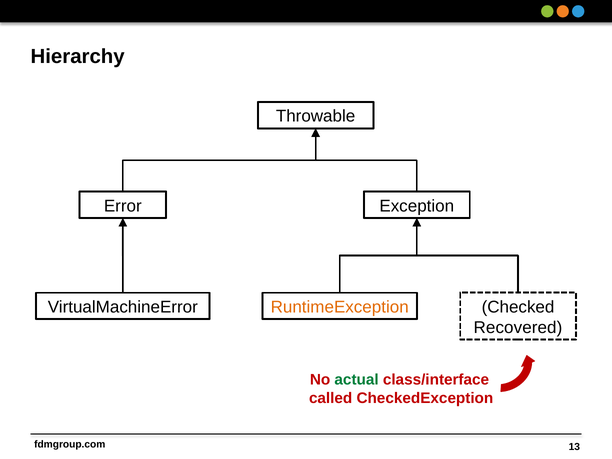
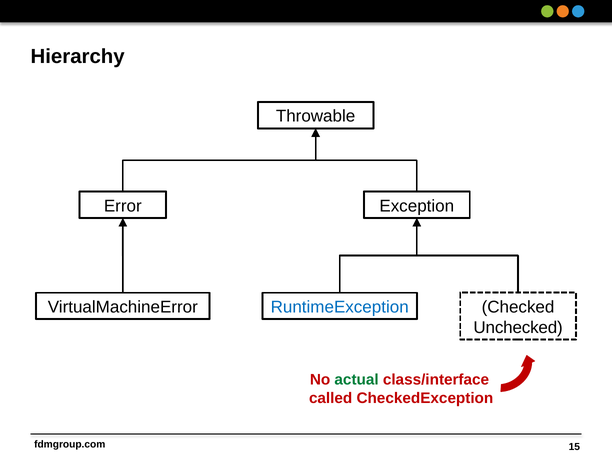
RuntimeException colour: orange -> blue
Recovered: Recovered -> Unchecked
13: 13 -> 15
